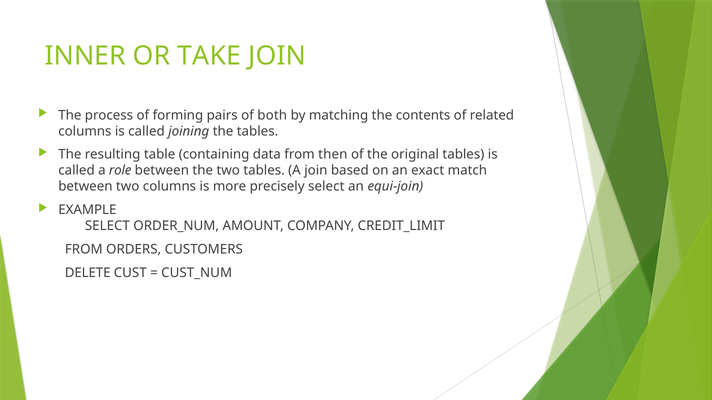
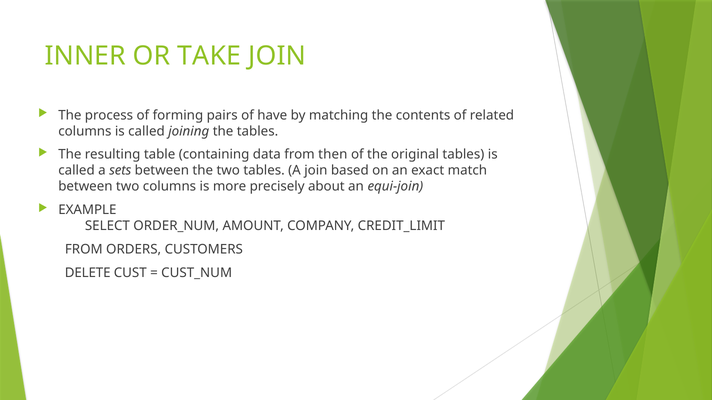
both: both -> have
role: role -> sets
precisely select: select -> about
